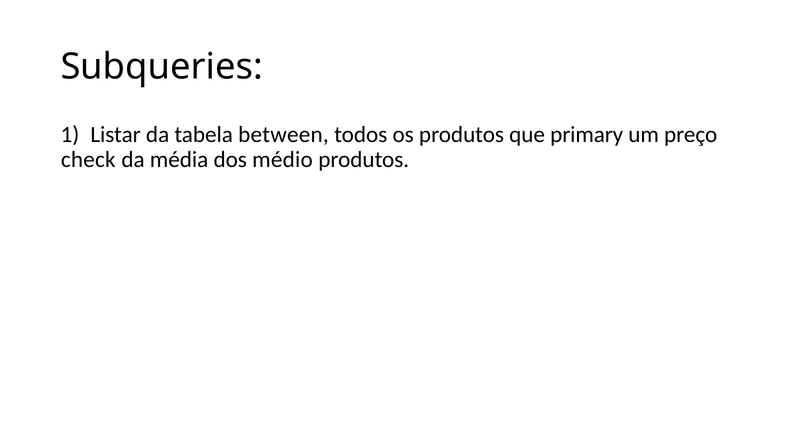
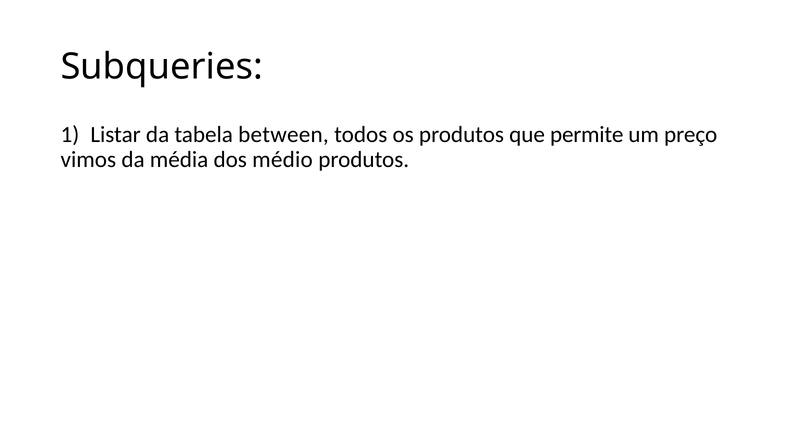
primary: primary -> permite
check: check -> vimos
